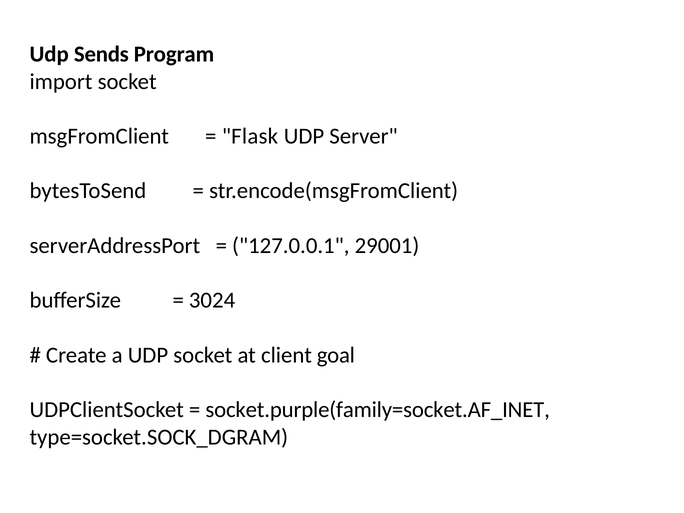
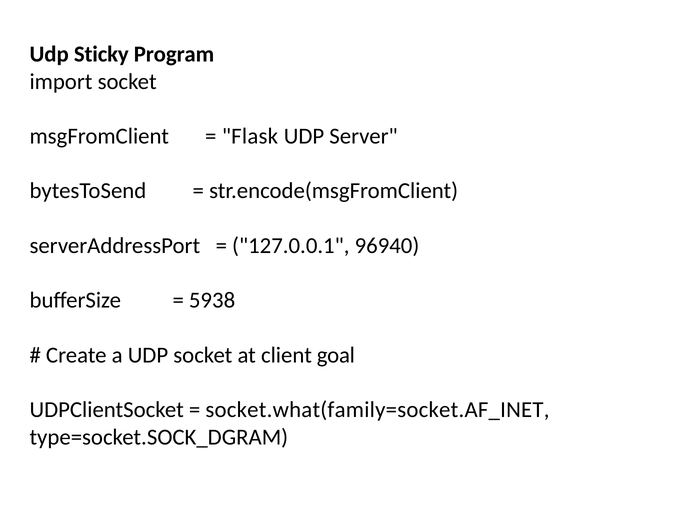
Sends: Sends -> Sticky
29001: 29001 -> 96940
3024: 3024 -> 5938
socket.purple(family=socket.AF_INET: socket.purple(family=socket.AF_INET -> socket.what(family=socket.AF_INET
